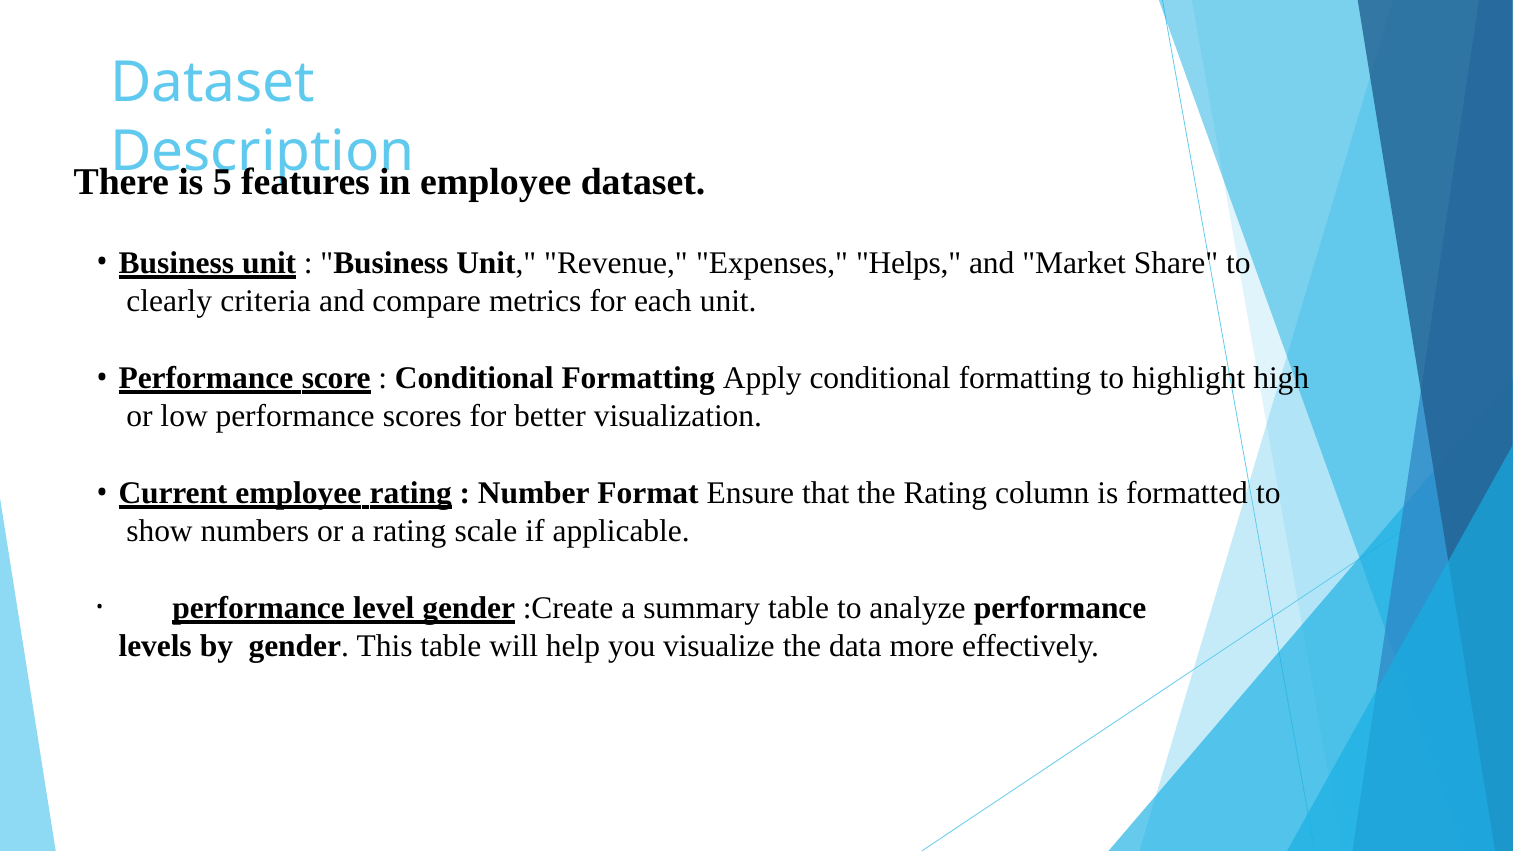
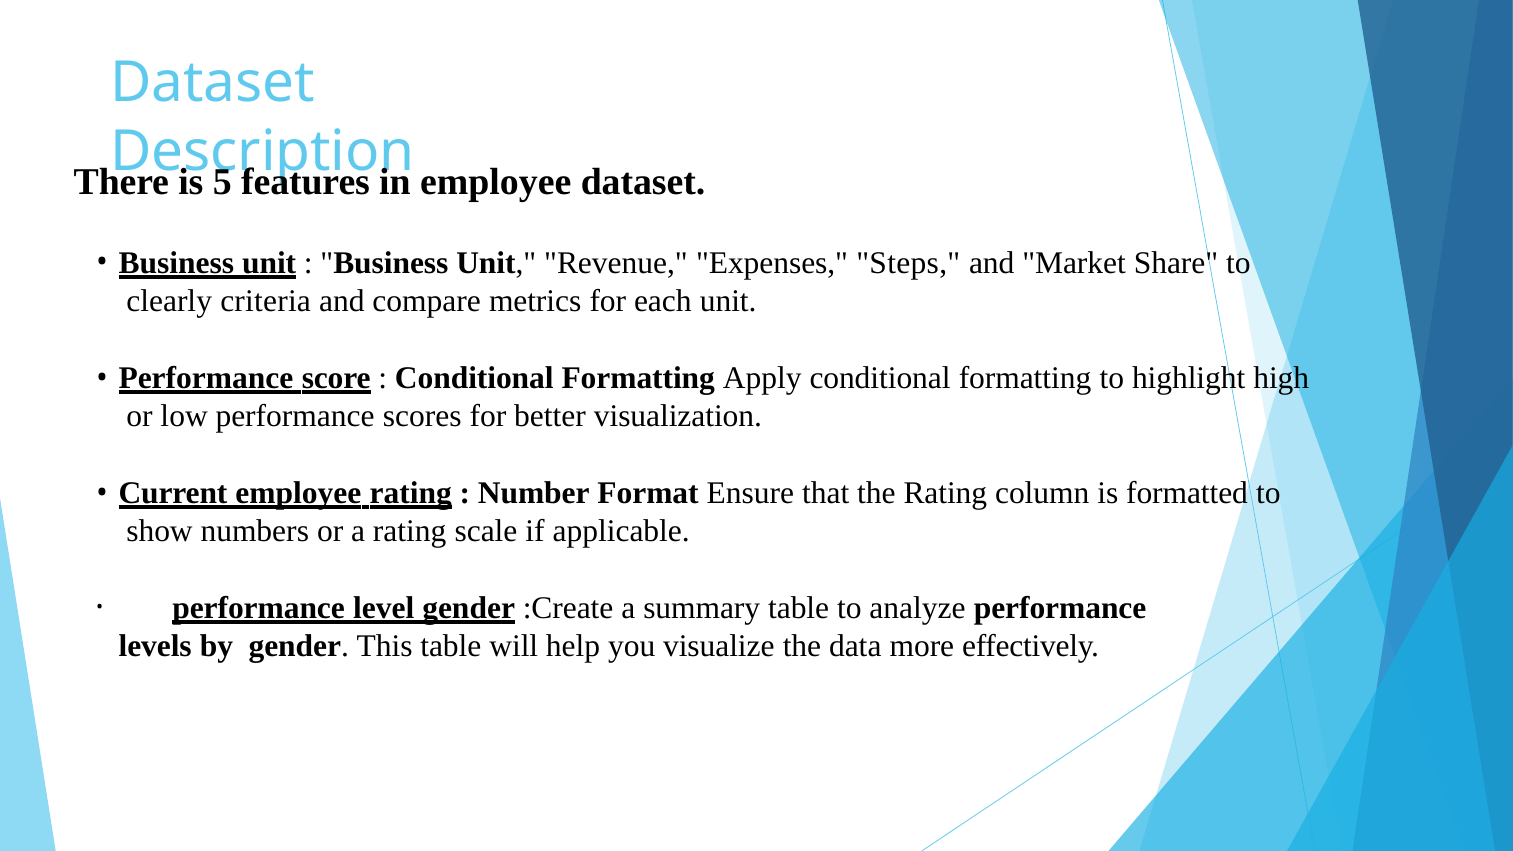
Helps: Helps -> Steps
